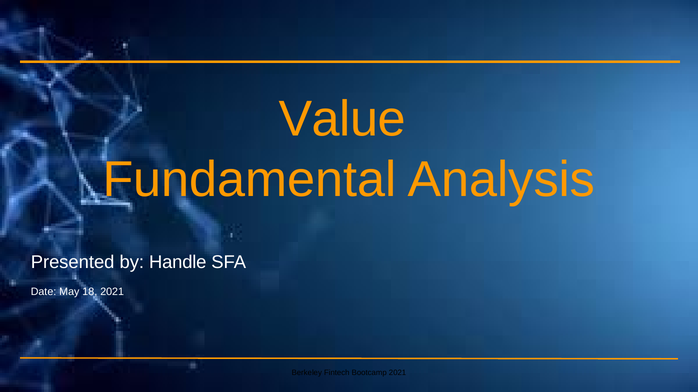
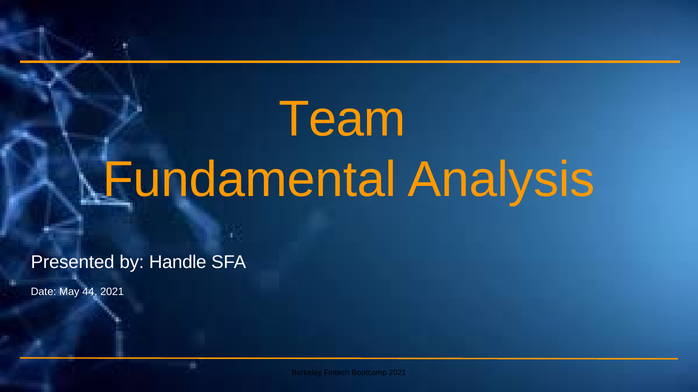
Value: Value -> Team
18: 18 -> 44
